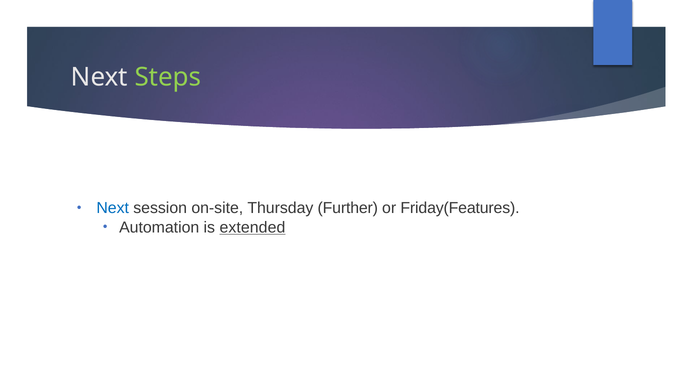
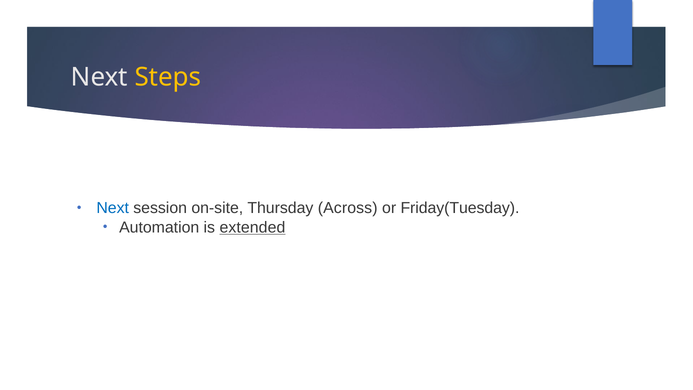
Steps colour: light green -> yellow
Further: Further -> Across
Friday(Features: Friday(Features -> Friday(Tuesday
